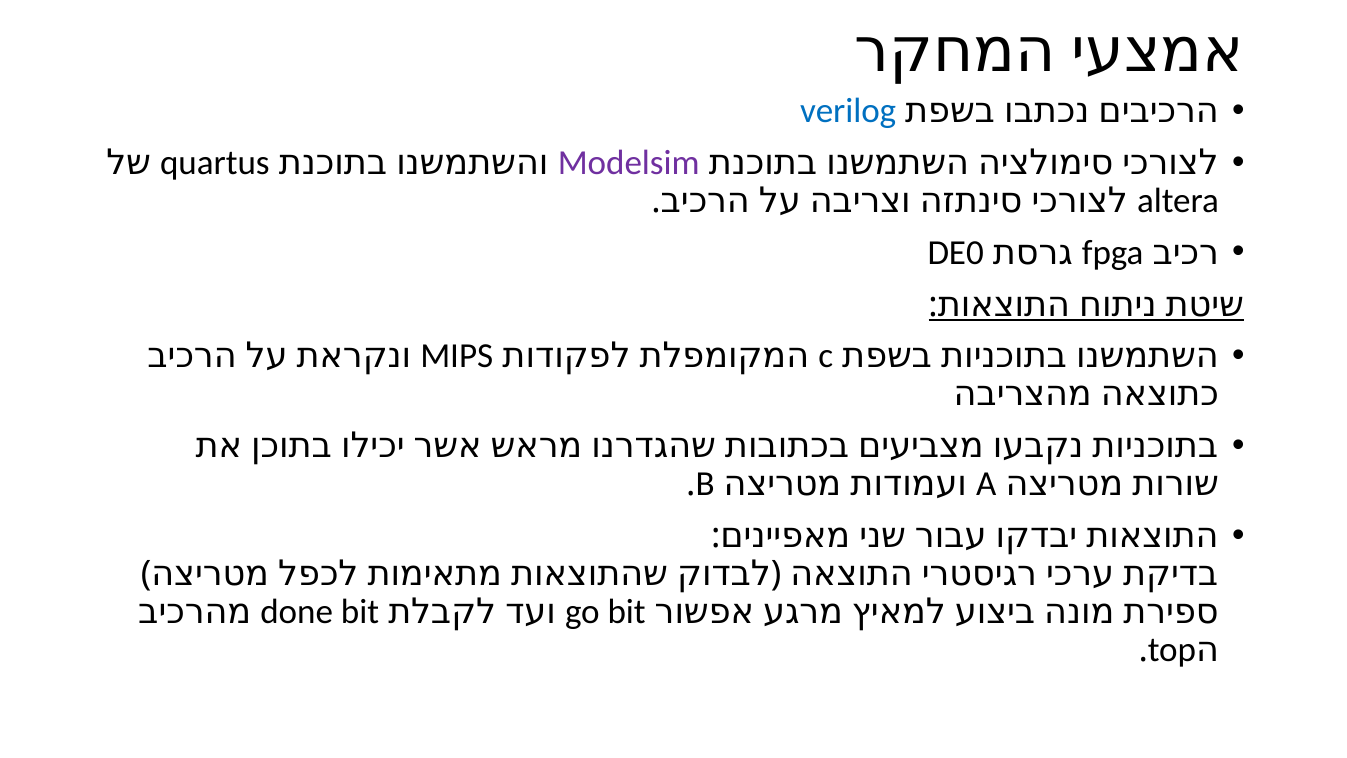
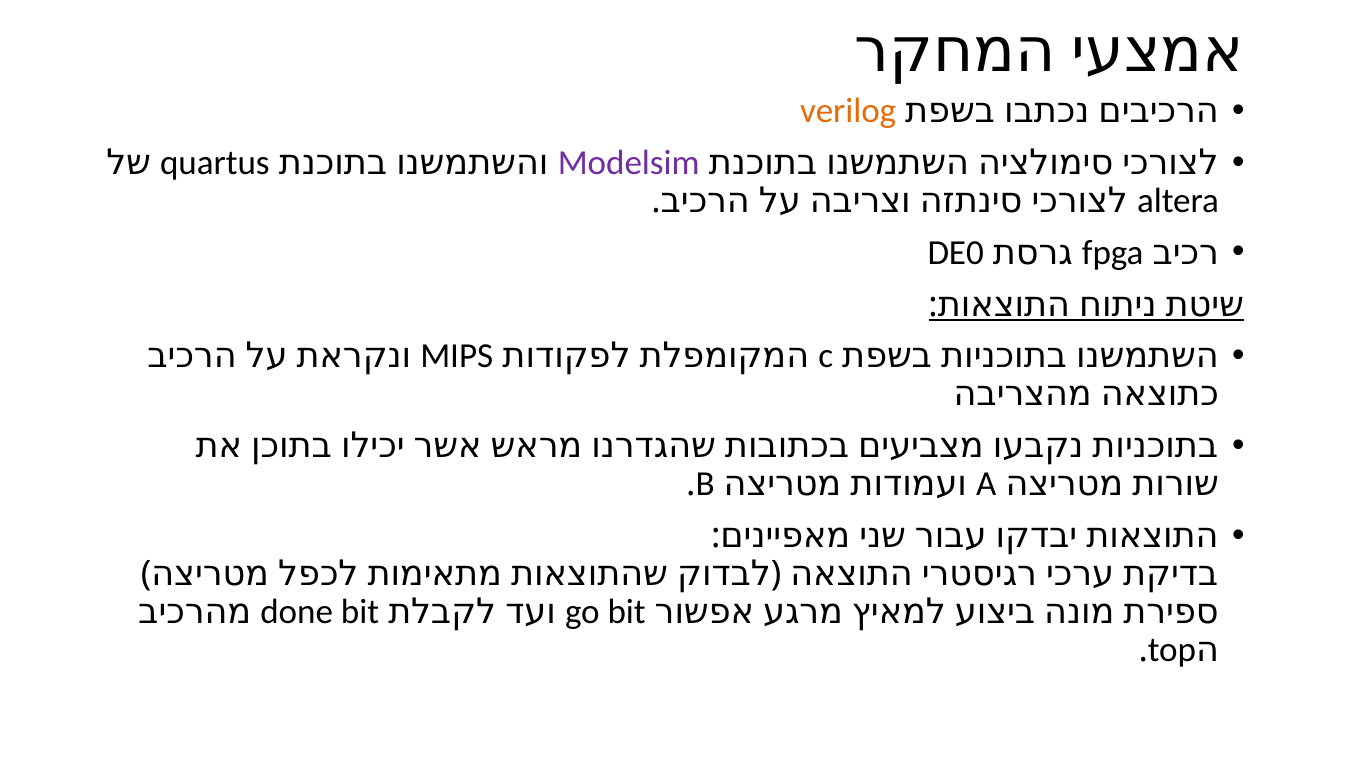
verilog colour: blue -> orange
